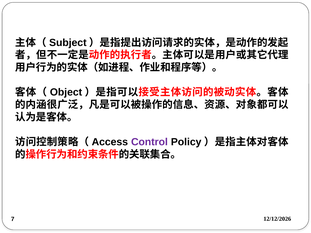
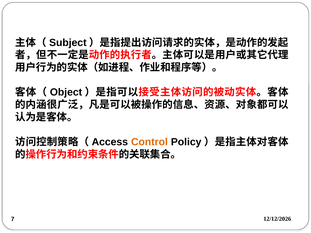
Control colour: purple -> orange
